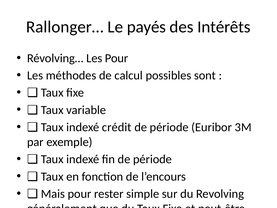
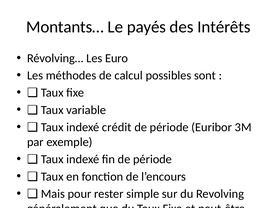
Rallonger…: Rallonger… -> Montants…
Les Pour: Pour -> Euro
